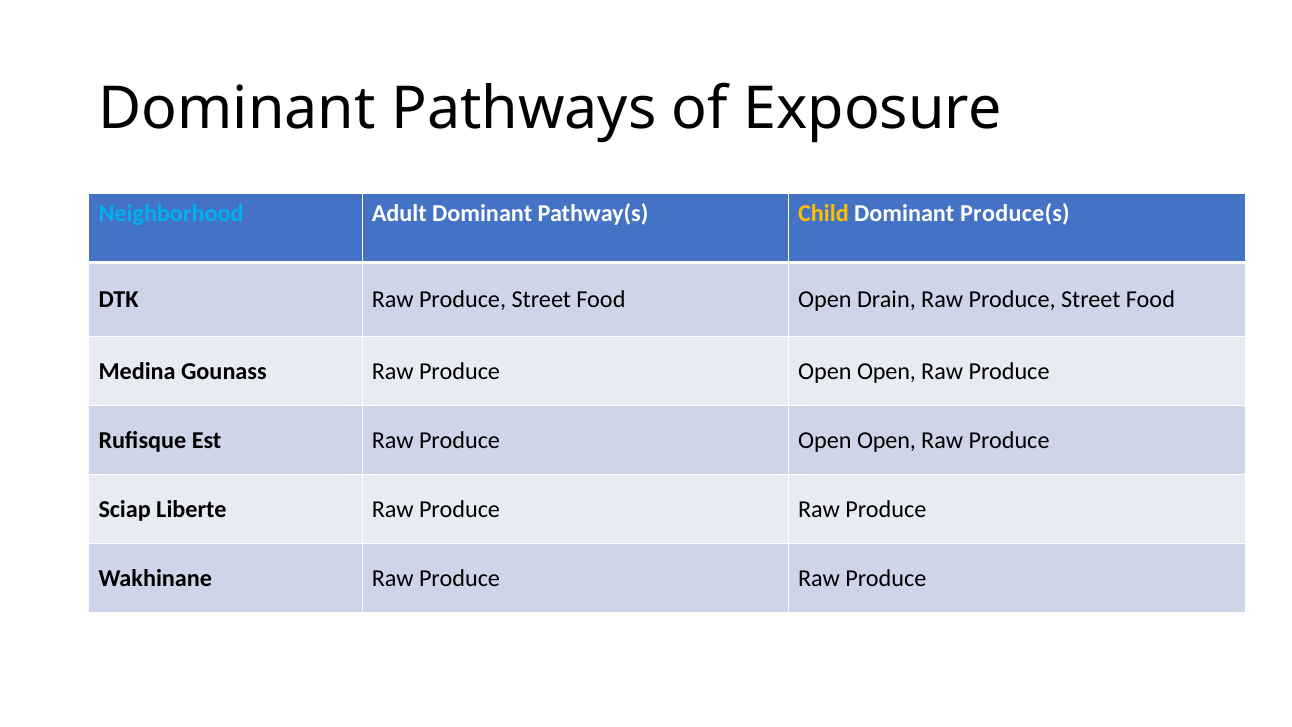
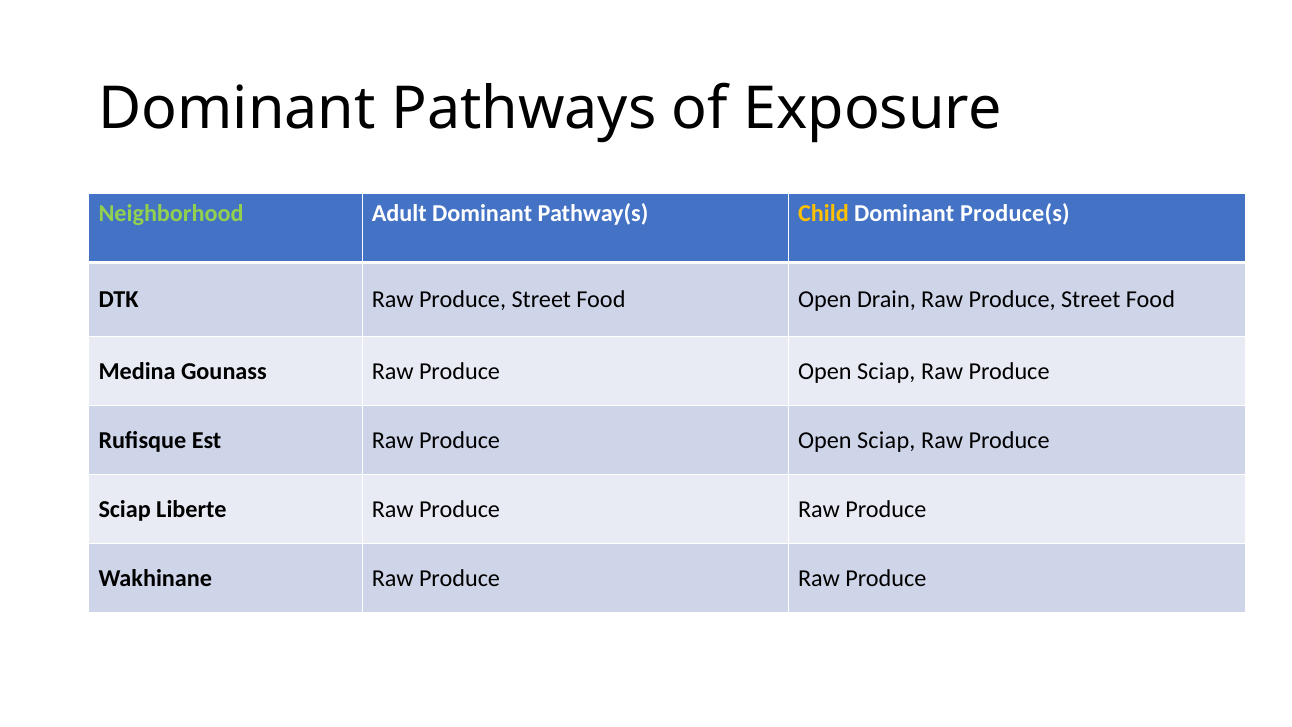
Neighborhood colour: light blue -> light green
Open at (887, 371): Open -> Sciap
Open at (887, 440): Open -> Sciap
